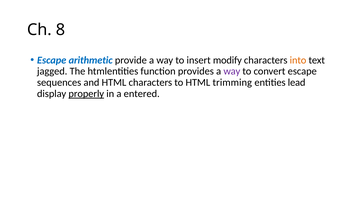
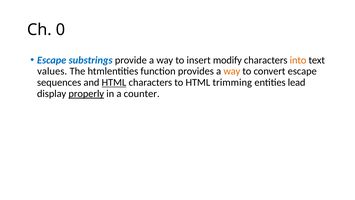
8: 8 -> 0
arithmetic: arithmetic -> substrings
jagged: jagged -> values
way at (232, 71) colour: purple -> orange
HTML at (114, 82) underline: none -> present
entered: entered -> counter
